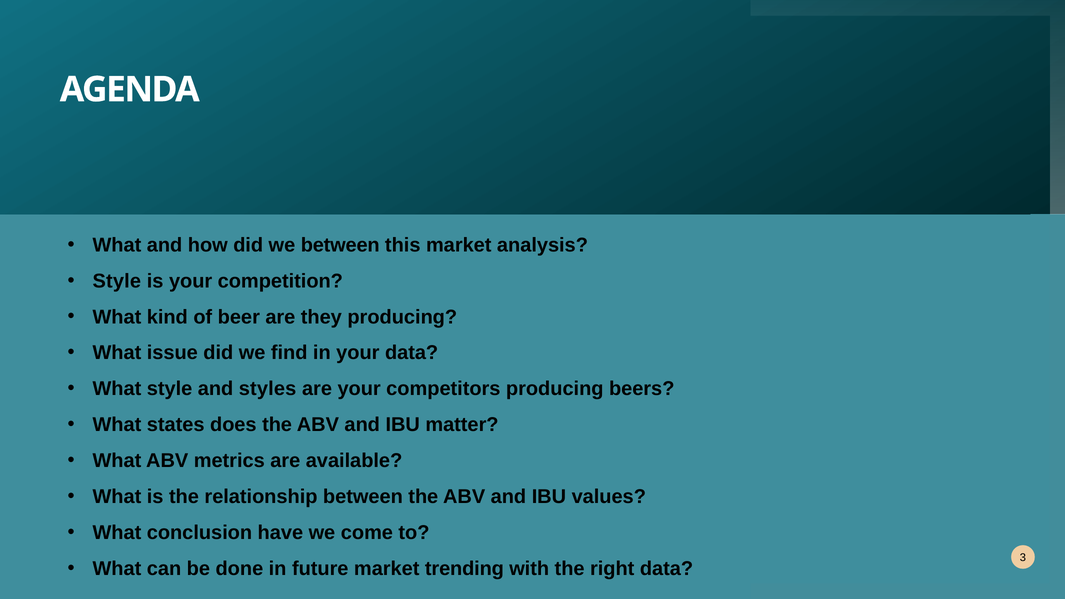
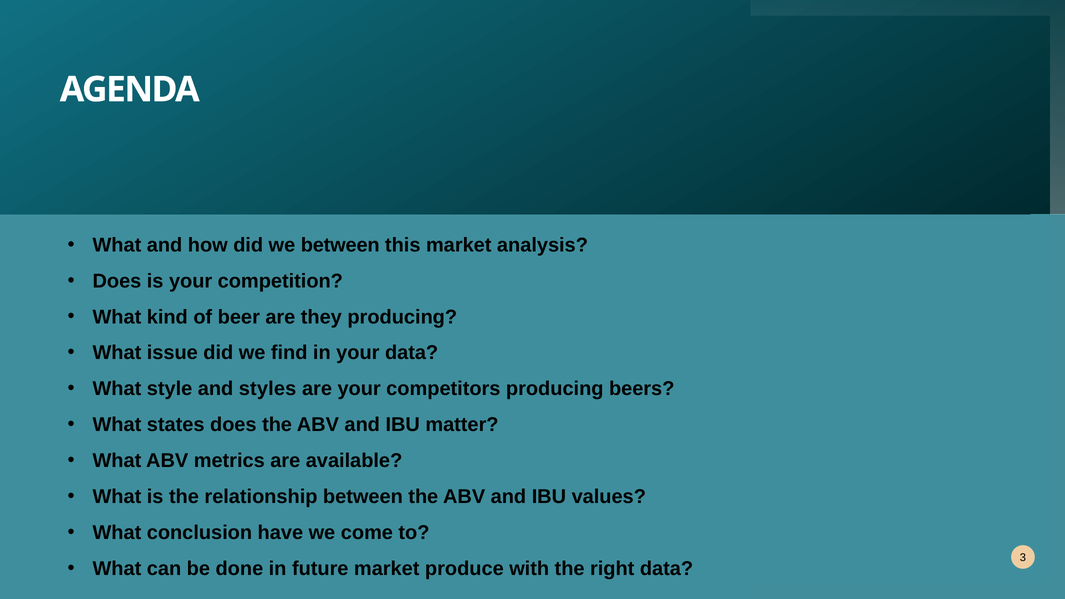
Style at (117, 281): Style -> Does
trending: trending -> produce
